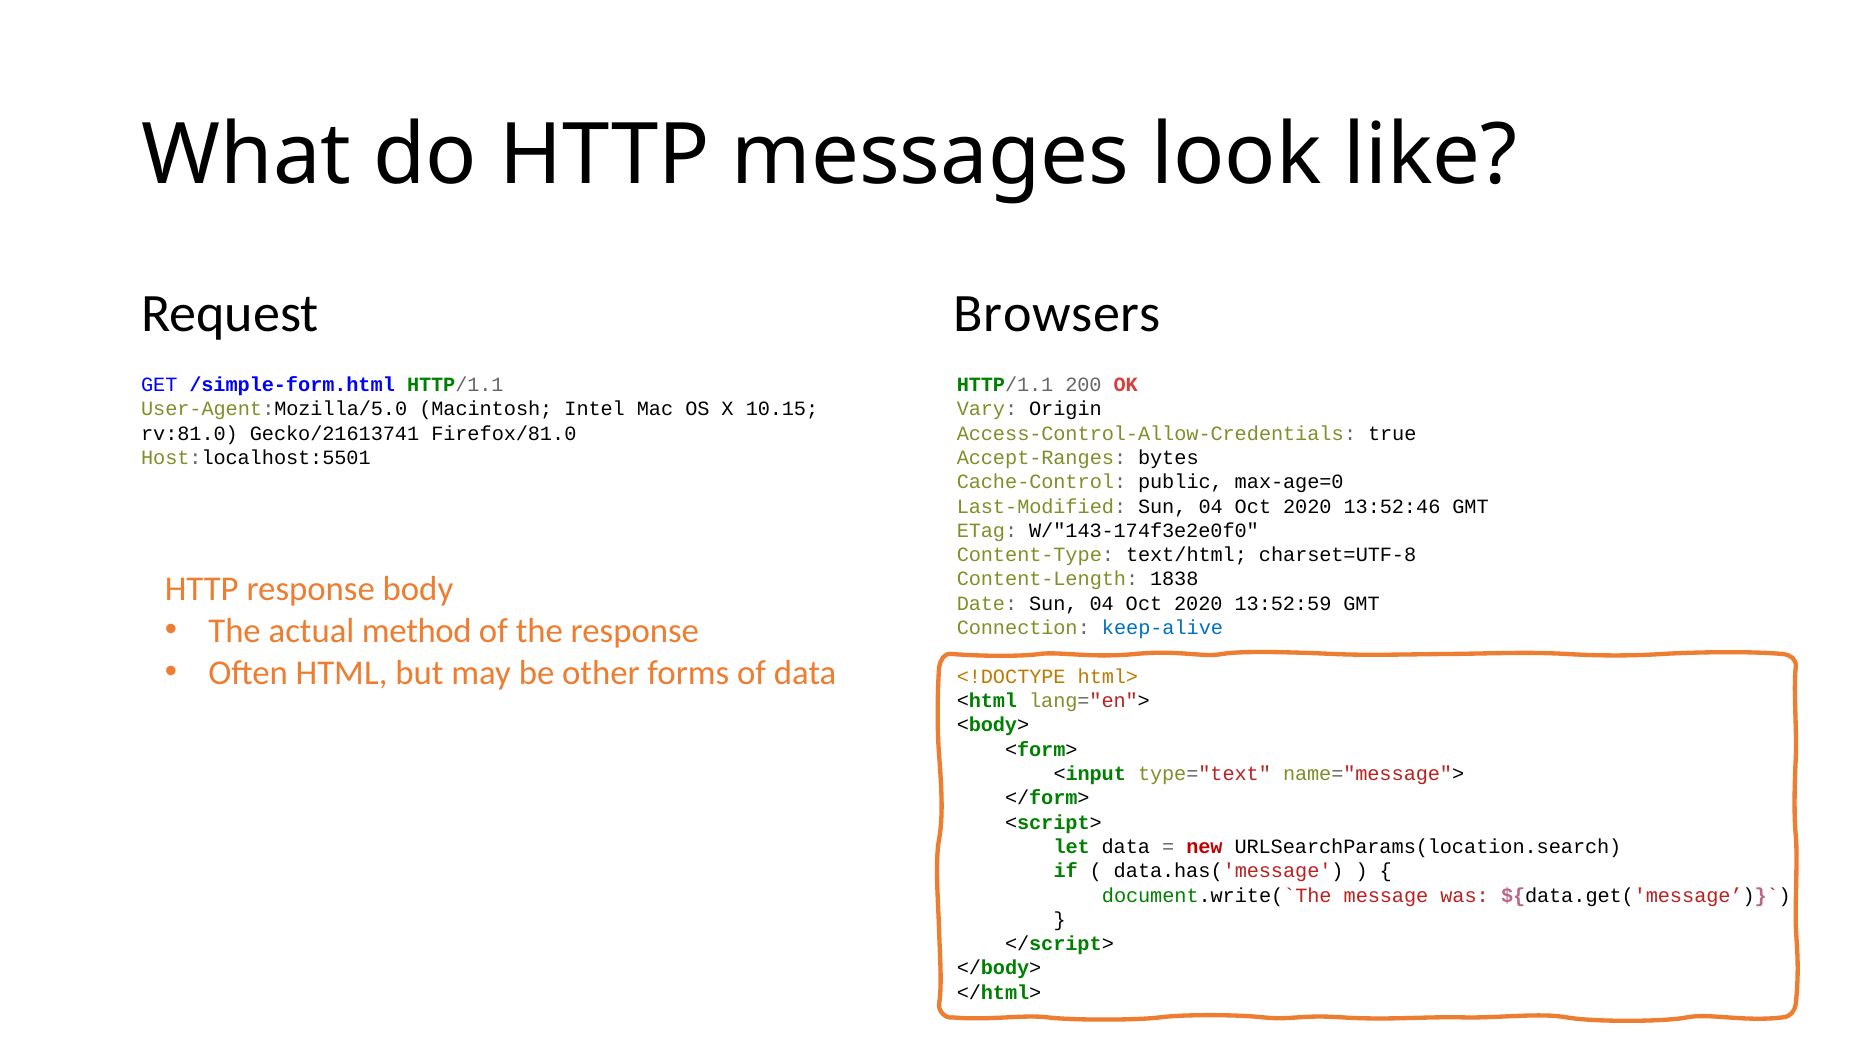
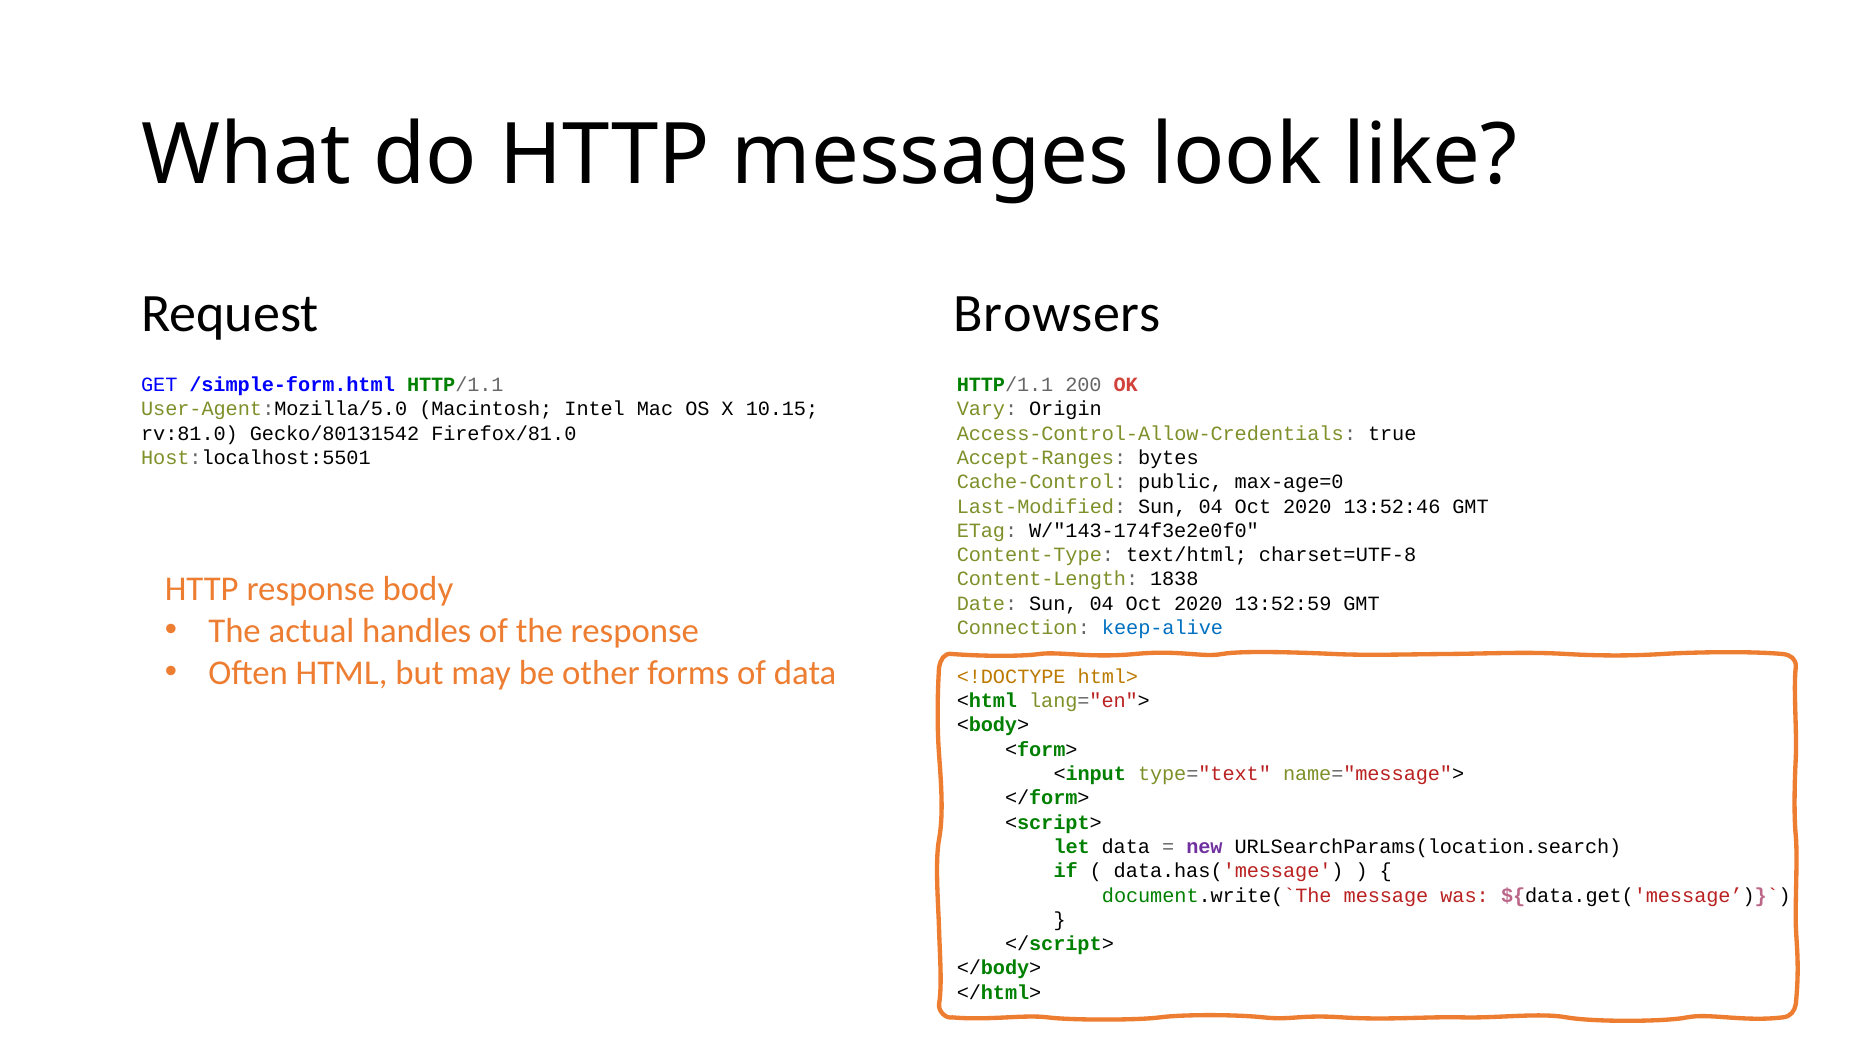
Gecko/21613741: Gecko/21613741 -> Gecko/80131542
method: method -> handles
new colour: red -> purple
